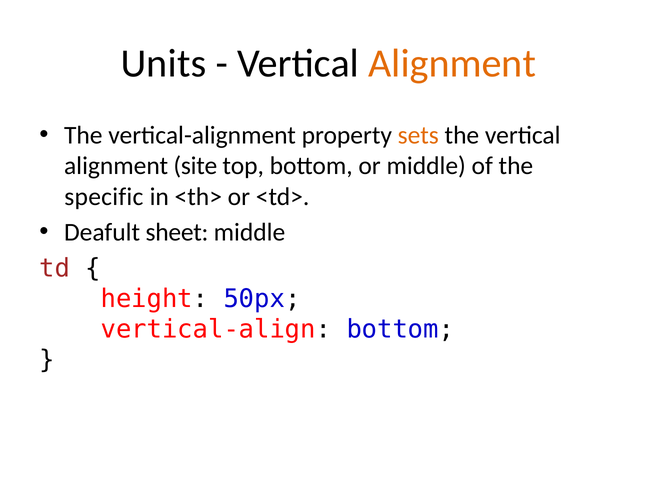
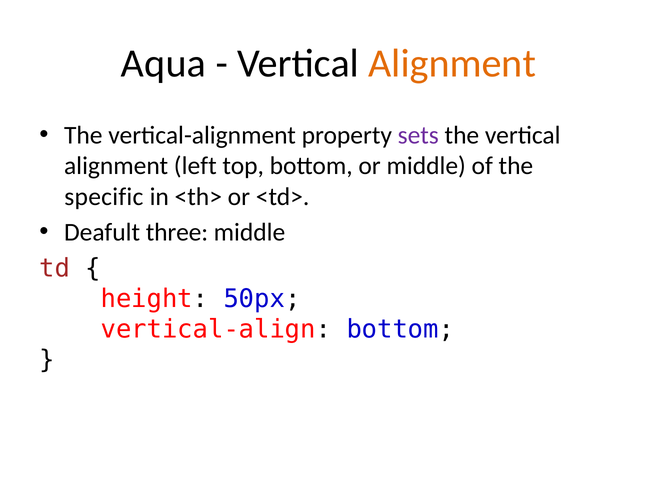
Units: Units -> Aqua
sets colour: orange -> purple
site: site -> left
sheet: sheet -> three
